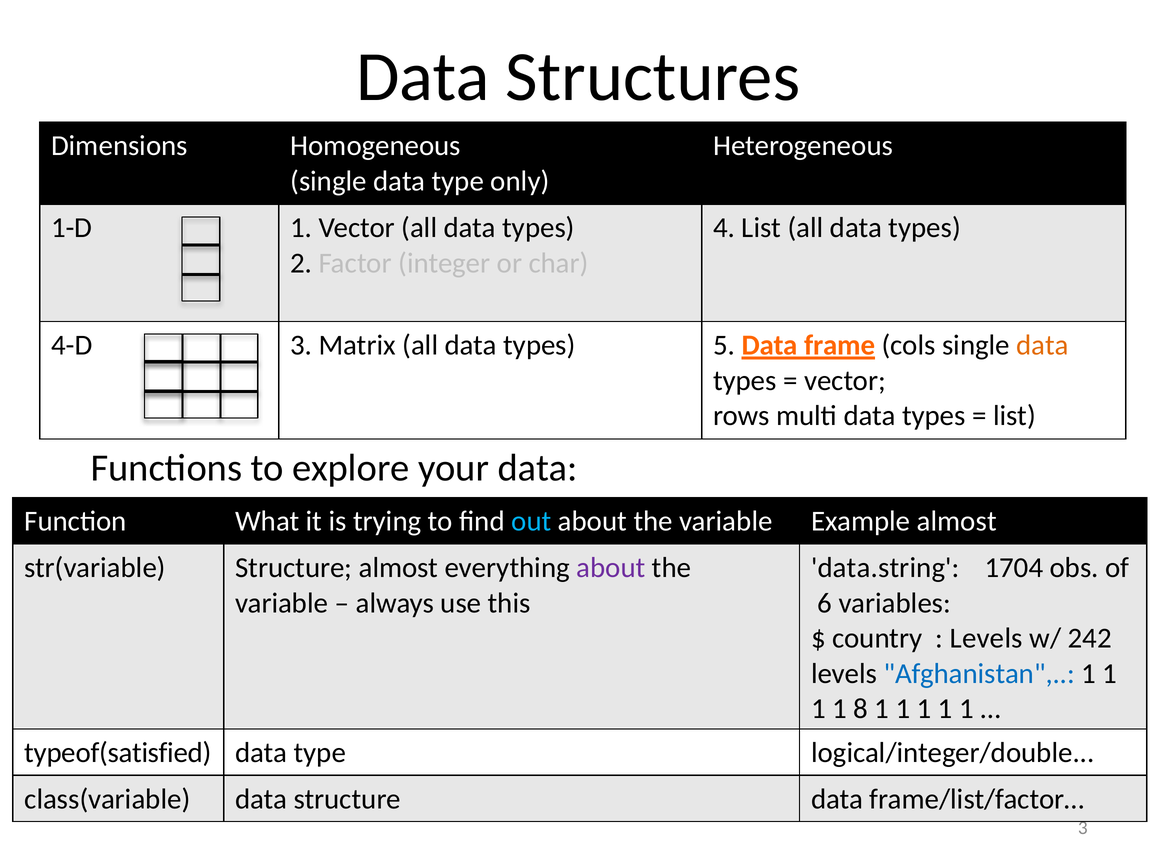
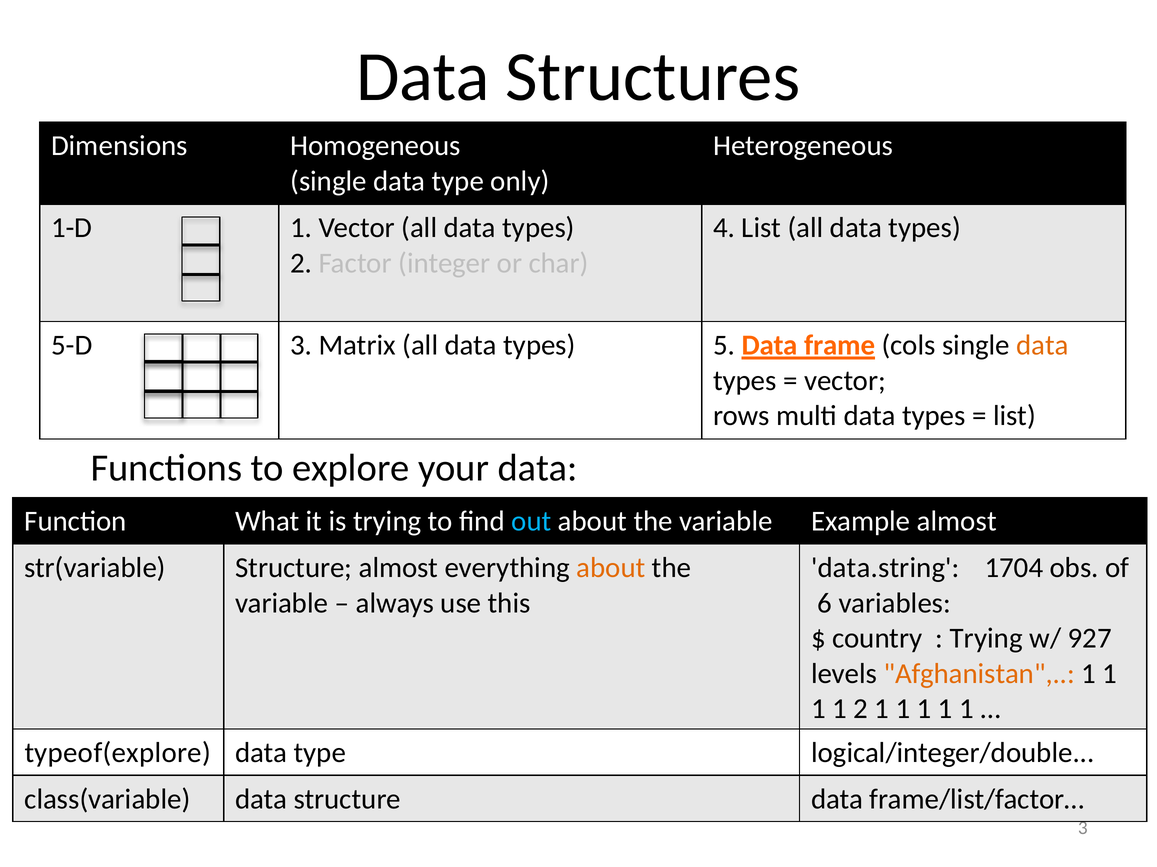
4-D: 4-D -> 5-D
about at (611, 568) colour: purple -> orange
Levels at (986, 639): Levels -> Trying
242: 242 -> 927
Afghanistan colour: blue -> orange
1 8: 8 -> 2
typeof(satisfied: typeof(satisfied -> typeof(explore
